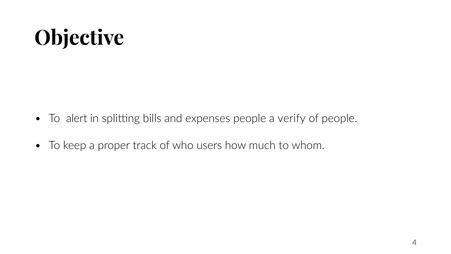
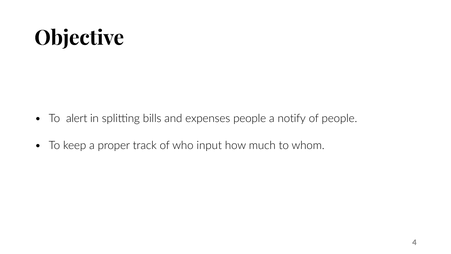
verify: verify -> notify
users: users -> input
